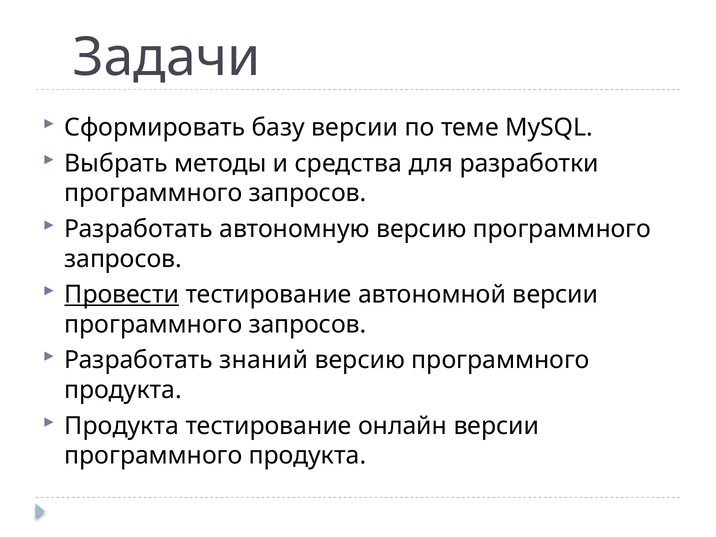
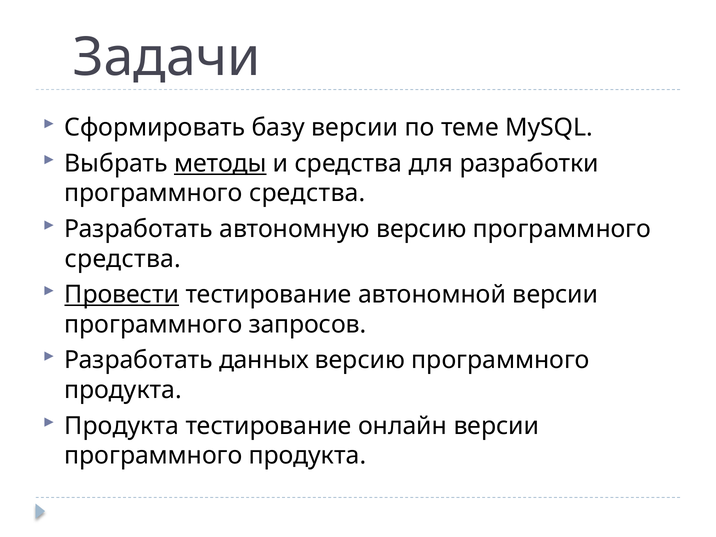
методы underline: none -> present
запросов at (308, 193): запросов -> средства
запросов at (123, 259): запросов -> средства
знаний: знаний -> данных
